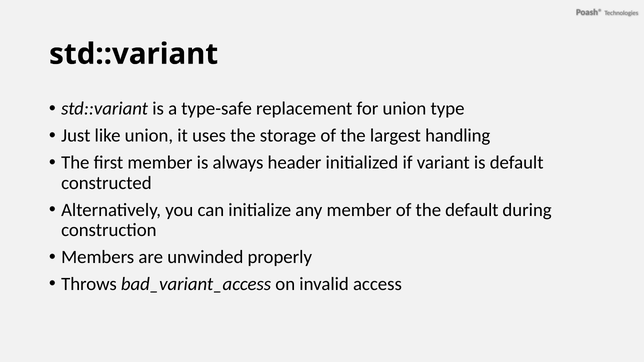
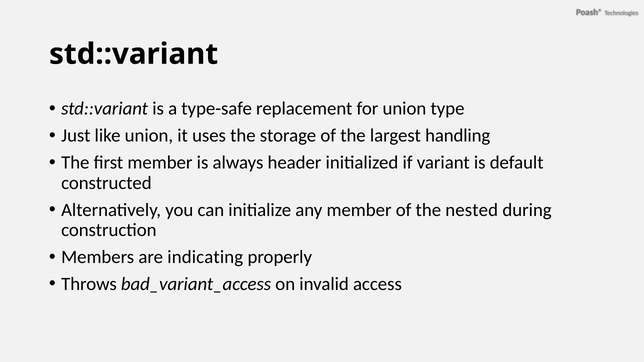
the default: default -> nested
unwinded: unwinded -> indicating
